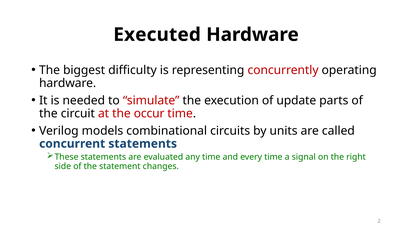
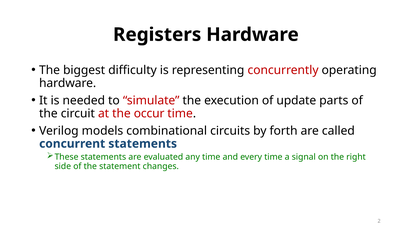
Executed: Executed -> Registers
units: units -> forth
